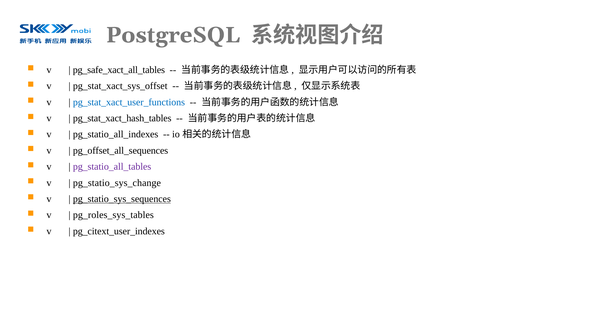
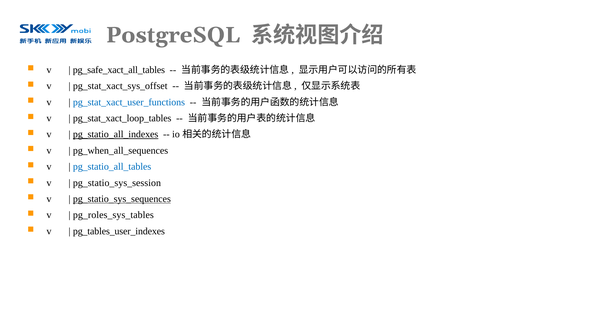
pg_stat_xact_hash_tables: pg_stat_xact_hash_tables -> pg_stat_xact_loop_tables
pg_statio_all_indexes underline: none -> present
pg_offset_all_sequences: pg_offset_all_sequences -> pg_when_all_sequences
pg_statio_all_tables colour: purple -> blue
pg_statio_sys_change: pg_statio_sys_change -> pg_statio_sys_session
pg_citext_user_indexes: pg_citext_user_indexes -> pg_tables_user_indexes
